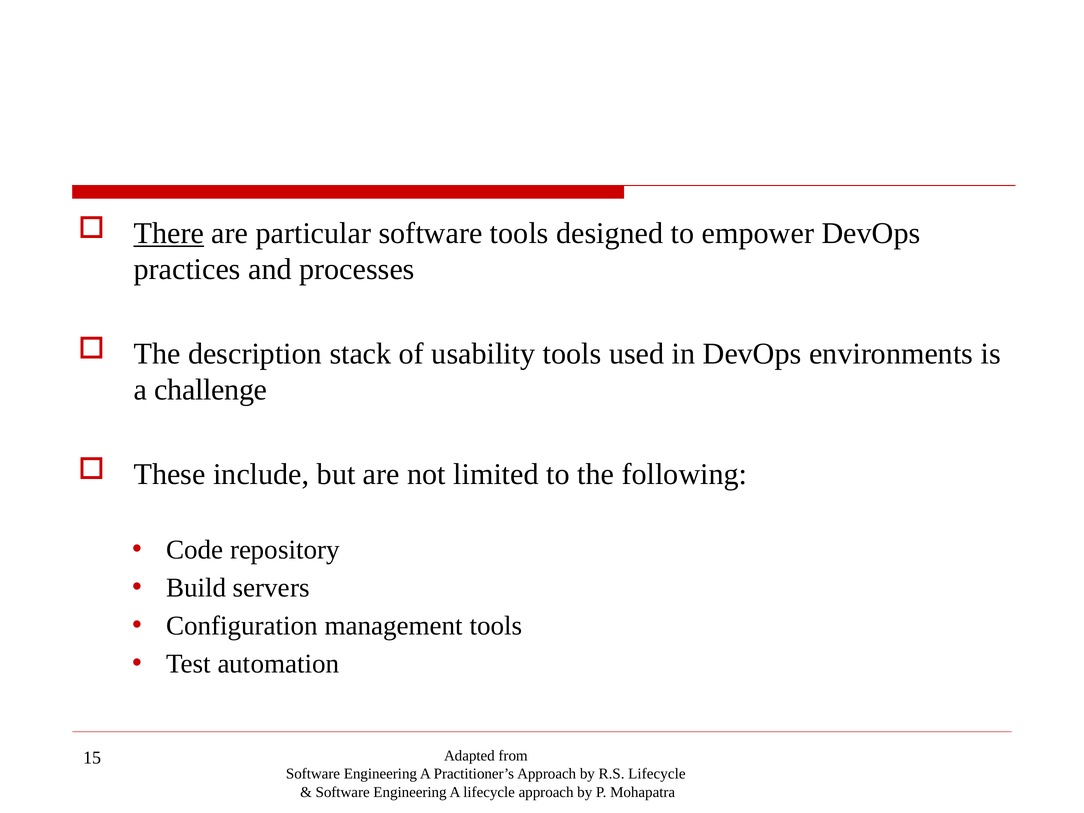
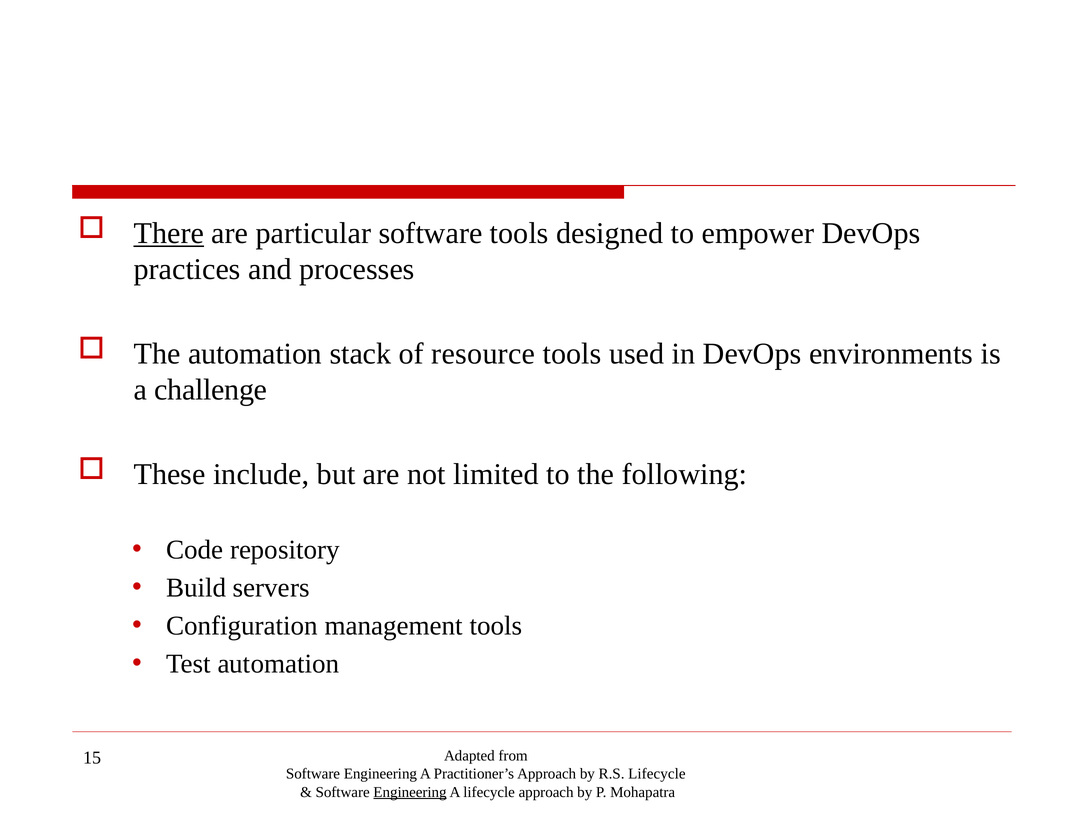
The description: description -> automation
usability: usability -> resource
Engineering at (410, 792) underline: none -> present
